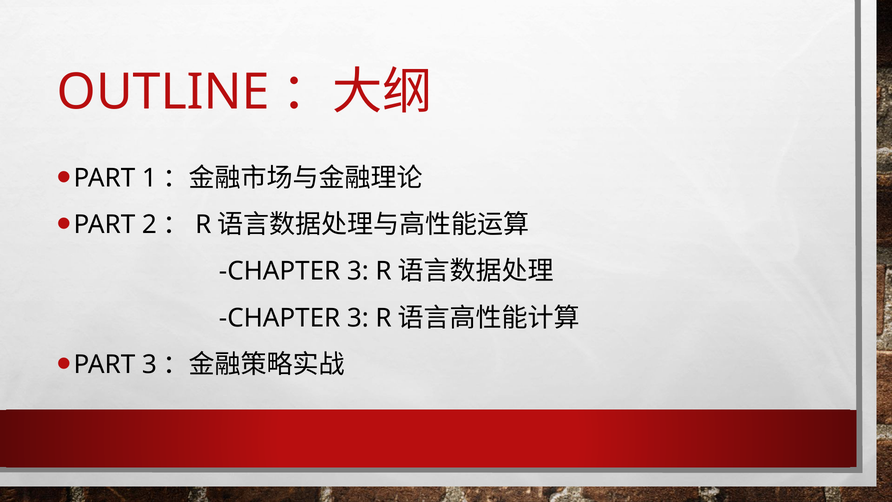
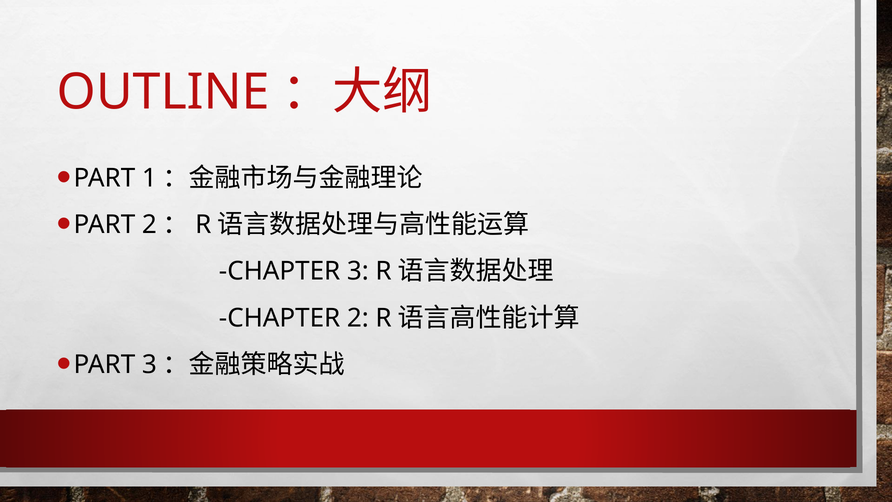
3 at (358, 318): 3 -> 2
